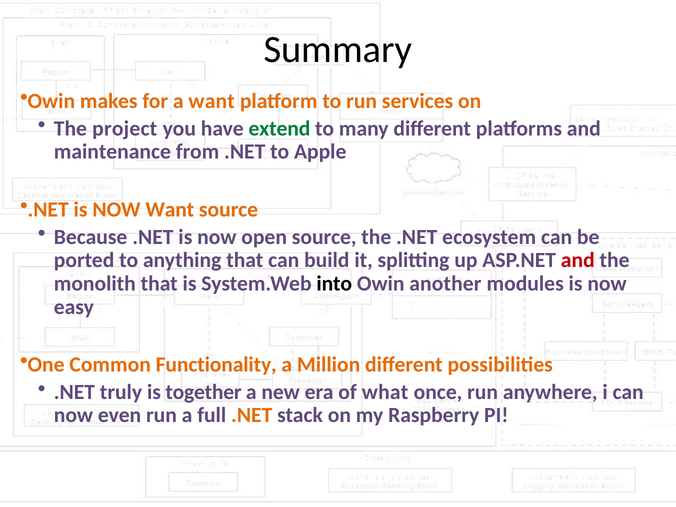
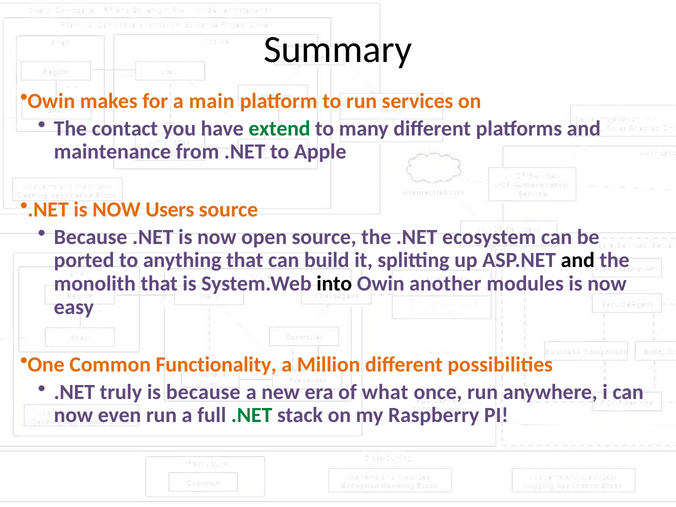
a want: want -> main
project: project -> contact
NOW Want: Want -> Users
and at (578, 260) colour: red -> black
is together: together -> because
.NET at (252, 415) colour: orange -> green
